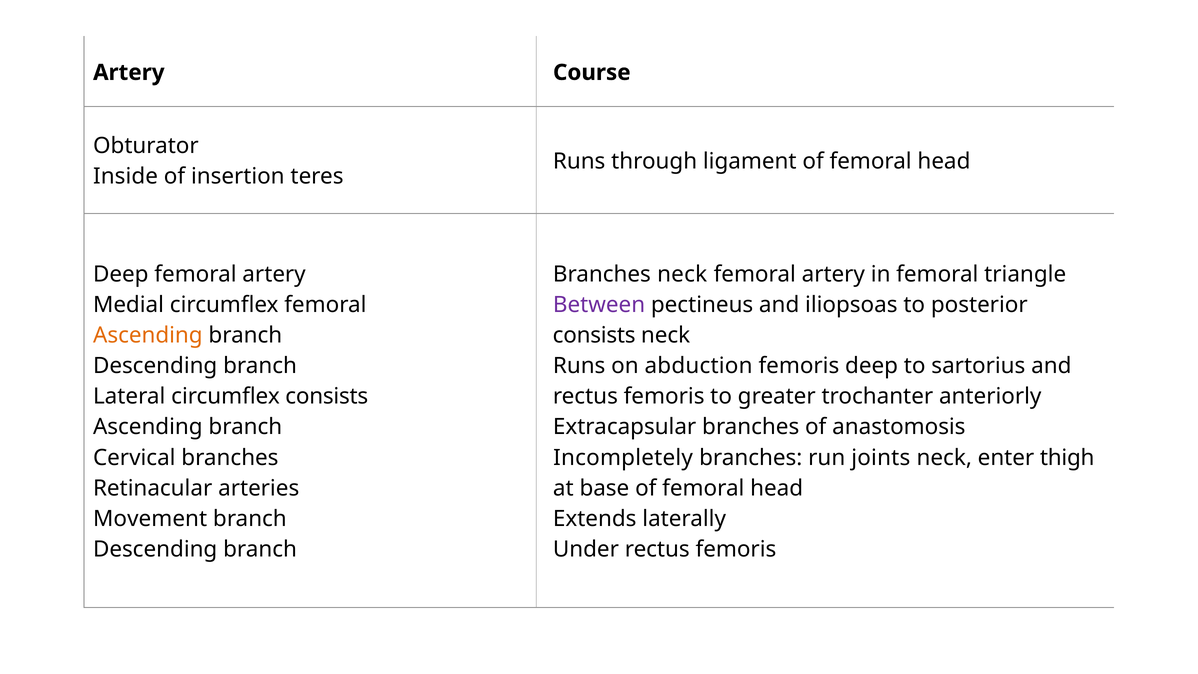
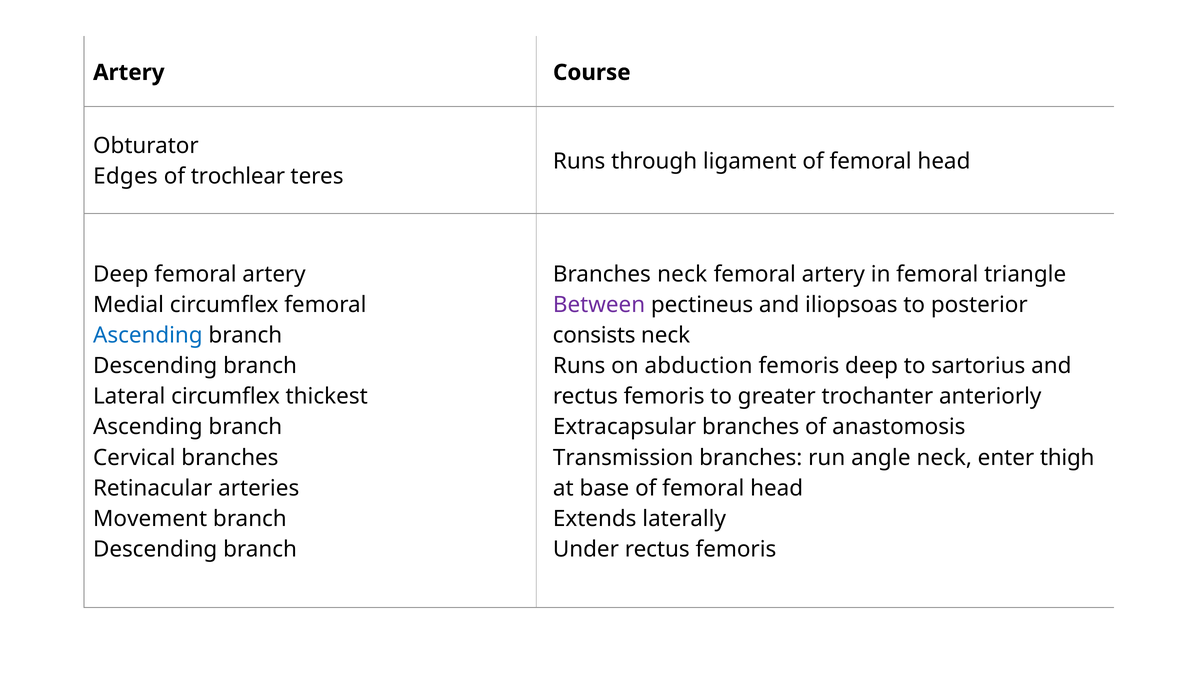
Inside: Inside -> Edges
insertion: insertion -> trochlear
Ascending at (148, 335) colour: orange -> blue
circumflex consists: consists -> thickest
Incompletely: Incompletely -> Transmission
joints: joints -> angle
